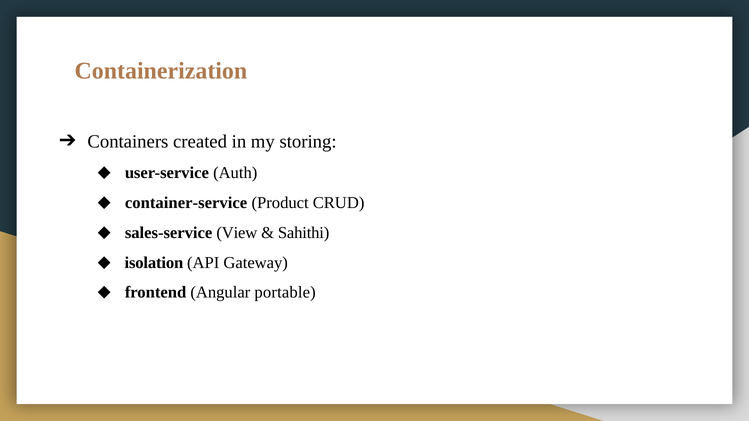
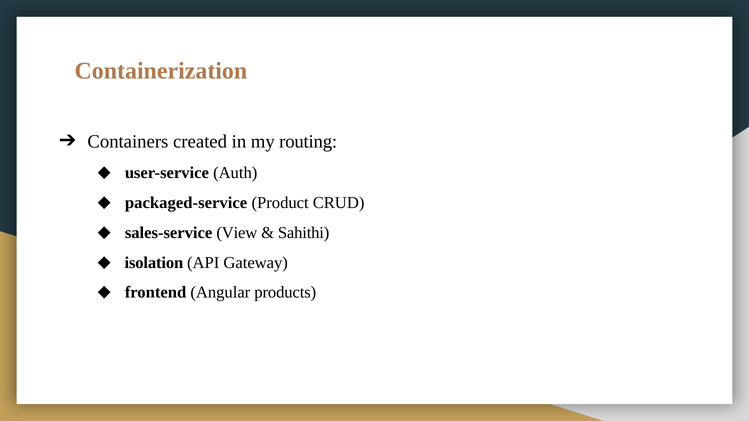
storing: storing -> routing
container-service: container-service -> packaged-service
portable: portable -> products
